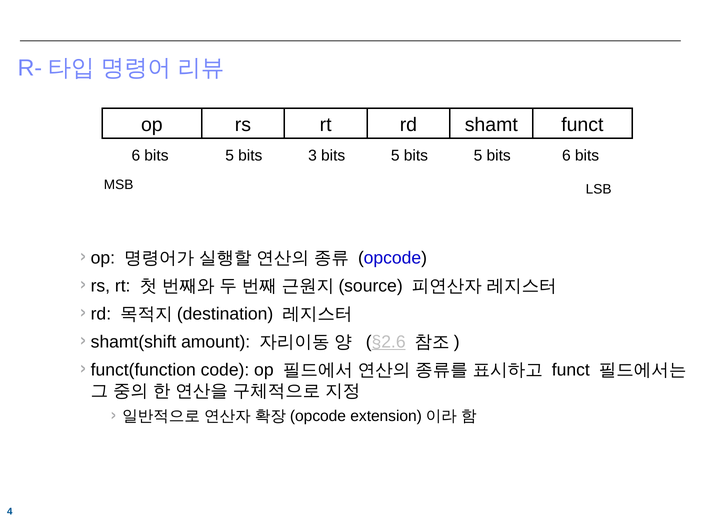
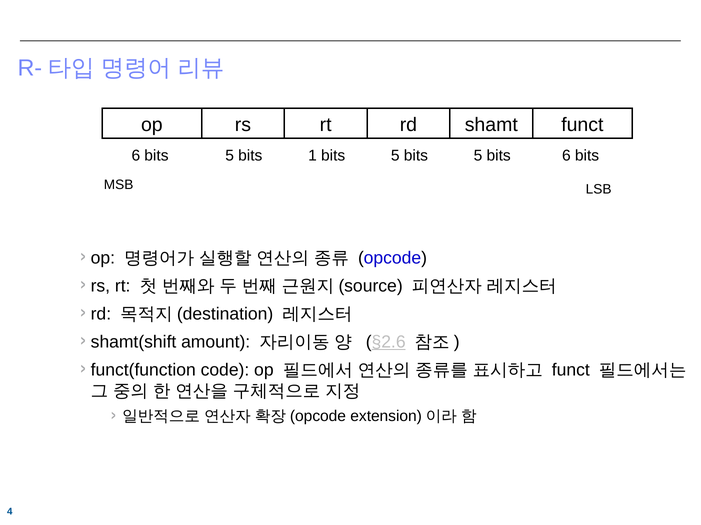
3: 3 -> 1
